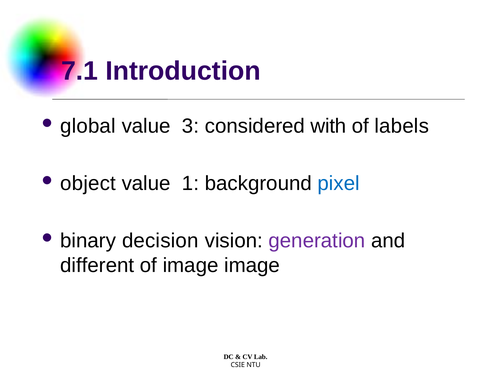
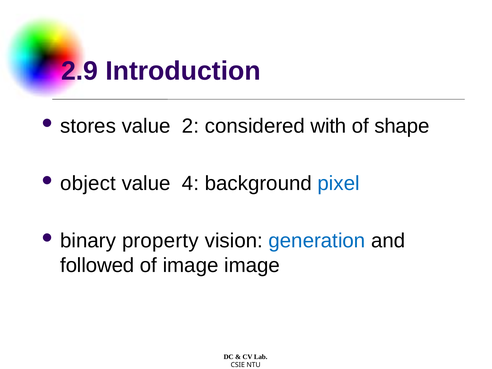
7.1: 7.1 -> 2.9
global: global -> stores
3: 3 -> 2
labels: labels -> shape
1: 1 -> 4
decision: decision -> property
generation colour: purple -> blue
different: different -> followed
